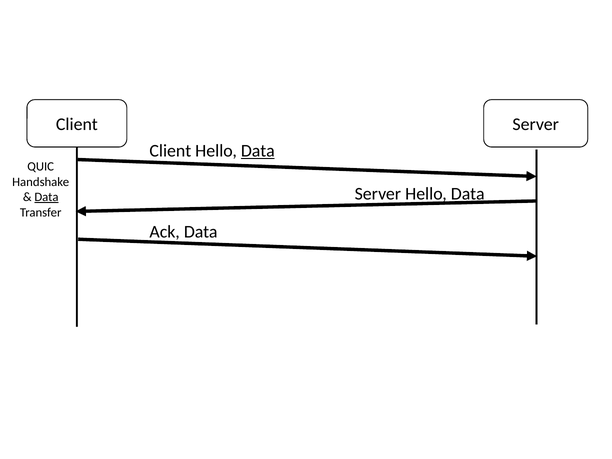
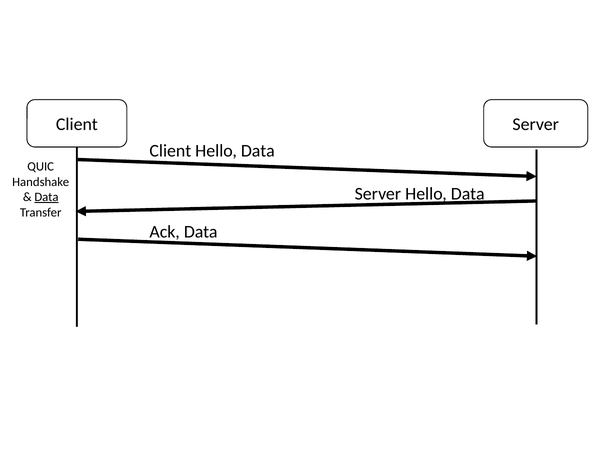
Data at (258, 151) underline: present -> none
